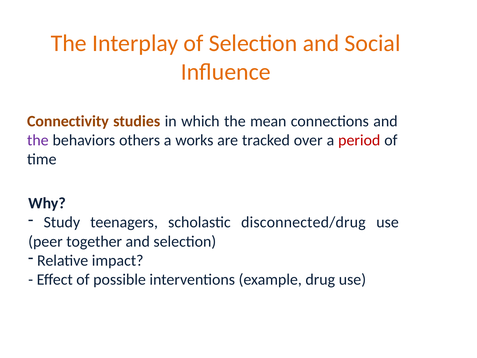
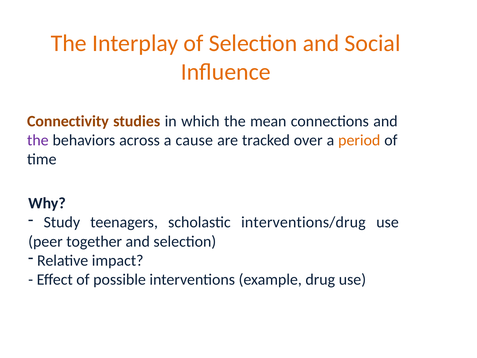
others: others -> across
works: works -> cause
period colour: red -> orange
disconnected/drug: disconnected/drug -> interventions/drug
